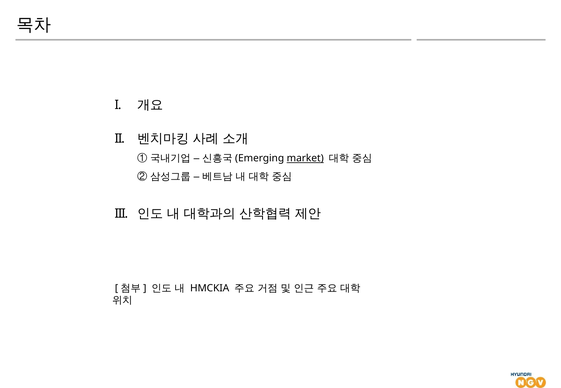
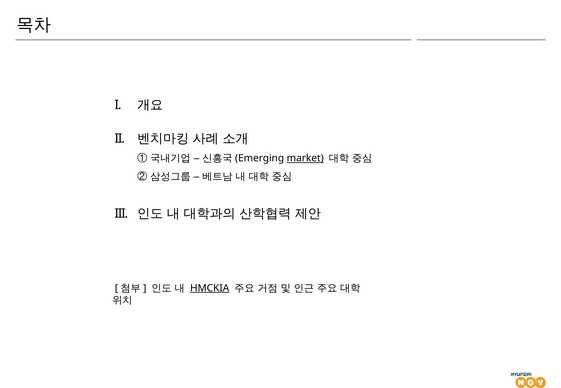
HMCKIA underline: none -> present
